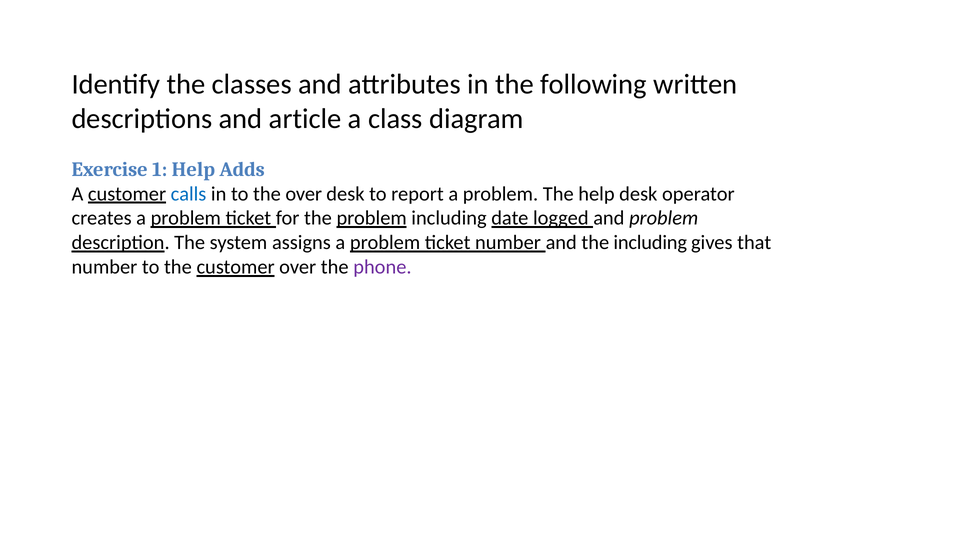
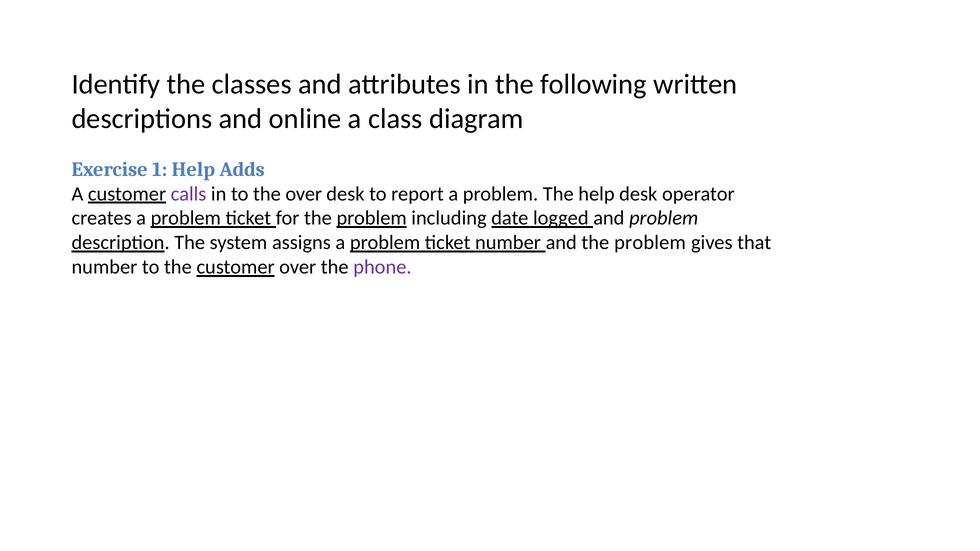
article: article -> online
calls colour: blue -> purple
and the including: including -> problem
